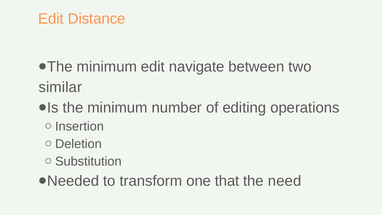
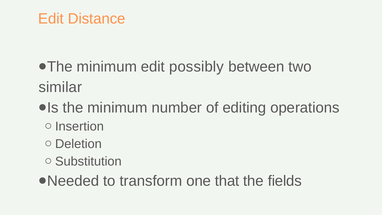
navigate: navigate -> possibly
need: need -> fields
